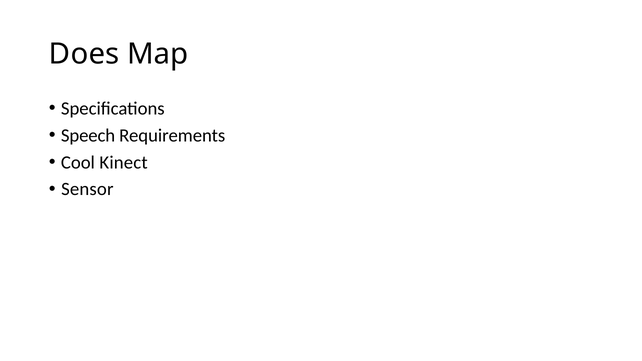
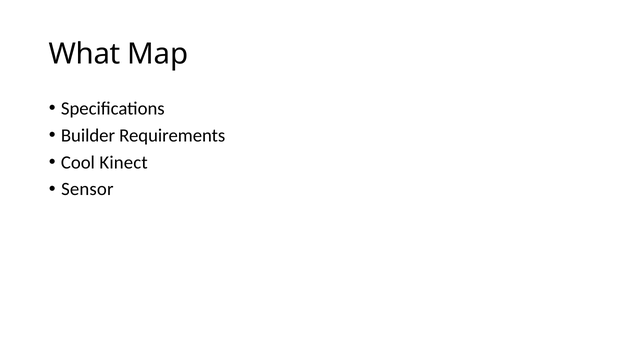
Does: Does -> What
Speech: Speech -> Builder
